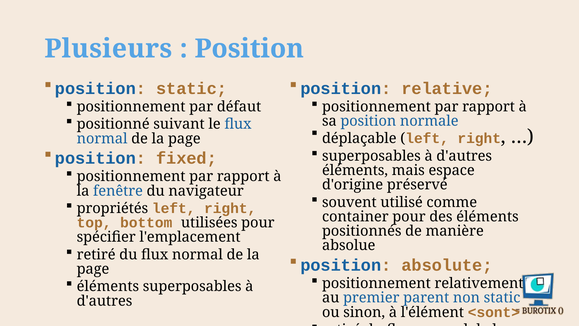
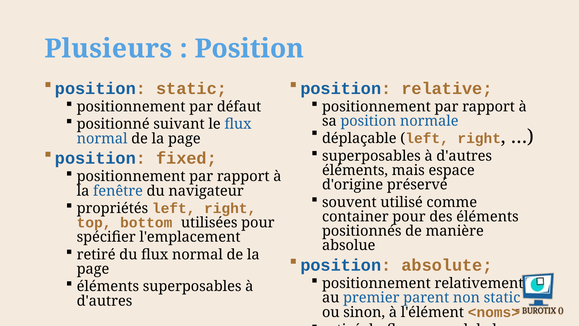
<sont>: <sont> -> <noms>
